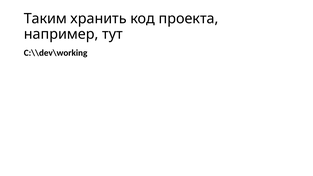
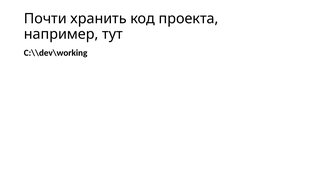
Таким: Таким -> Почти
